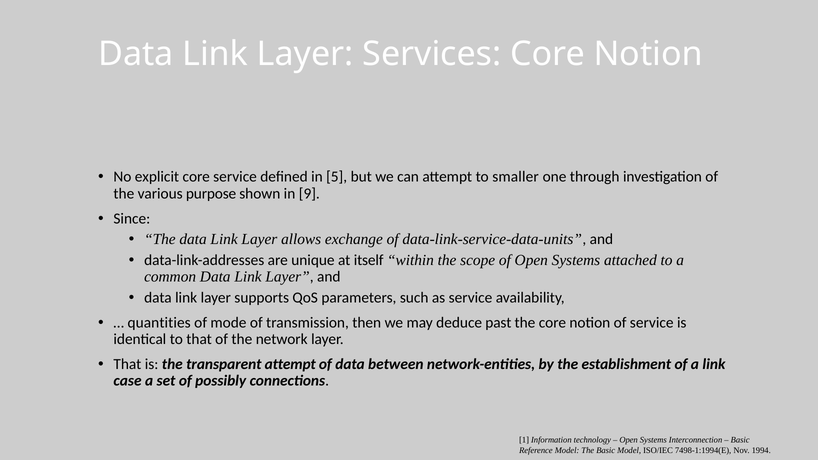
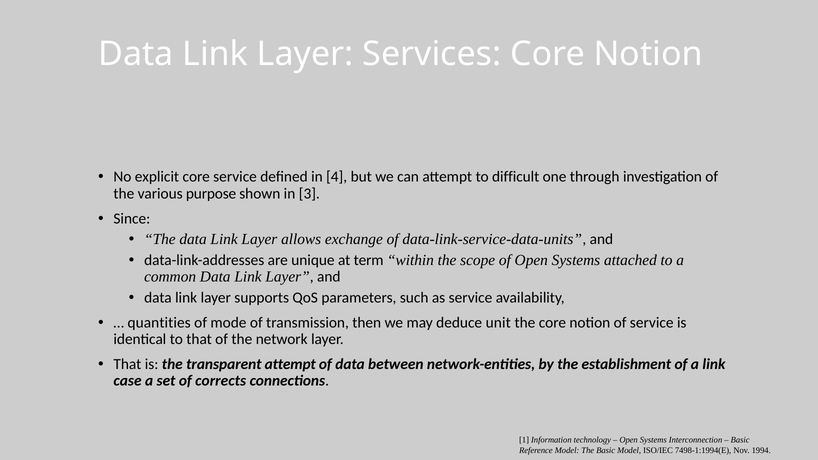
5: 5 -> 4
smaller: smaller -> difficult
9: 9 -> 3
itself: itself -> term
past: past -> unit
possibly: possibly -> corrects
